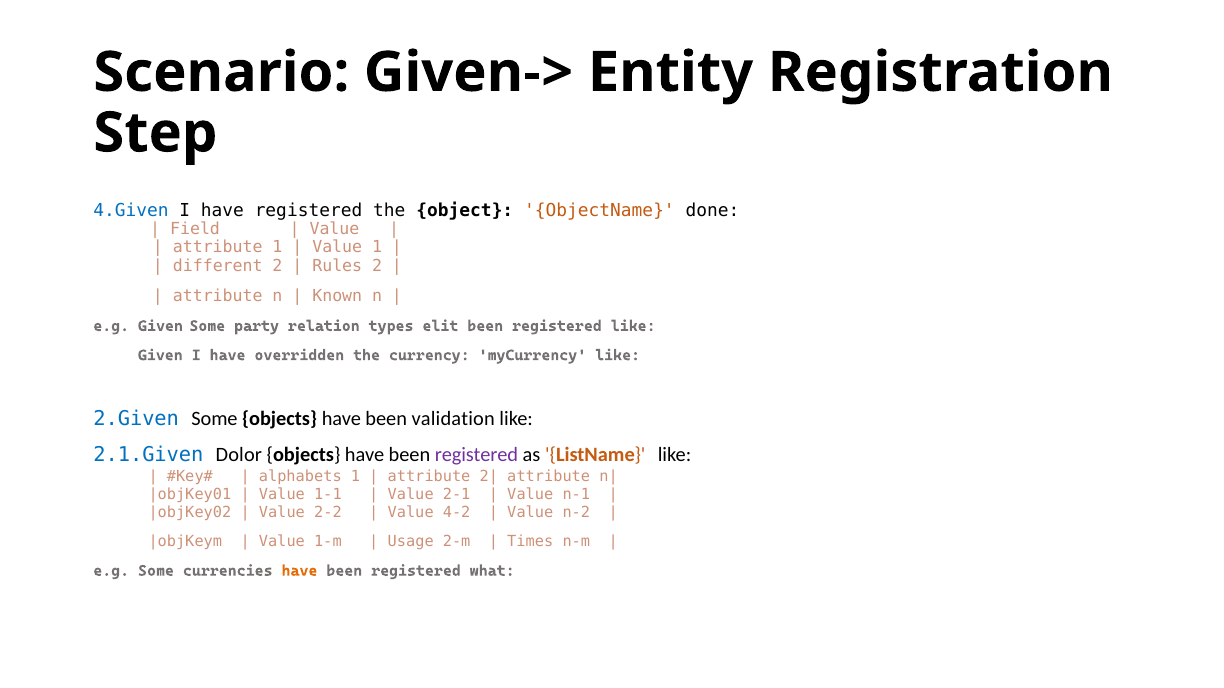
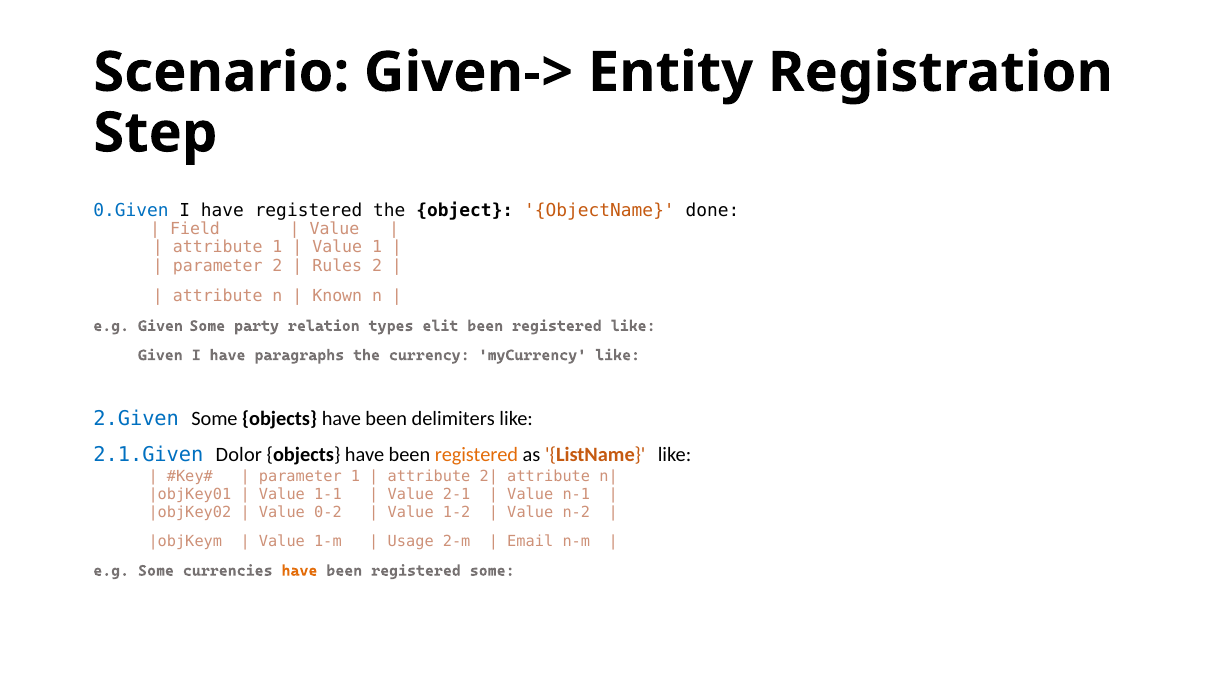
4.Given: 4.Given -> 0.Given
different at (218, 266): different -> parameter
overridden: overridden -> paragraphs
validation: validation -> delimiters
registered at (477, 455) colour: purple -> orange
alphabets at (300, 476): alphabets -> parameter
2-2: 2-2 -> 0-2
4-2: 4-2 -> 1-2
Times: Times -> Email
registered what: what -> some
